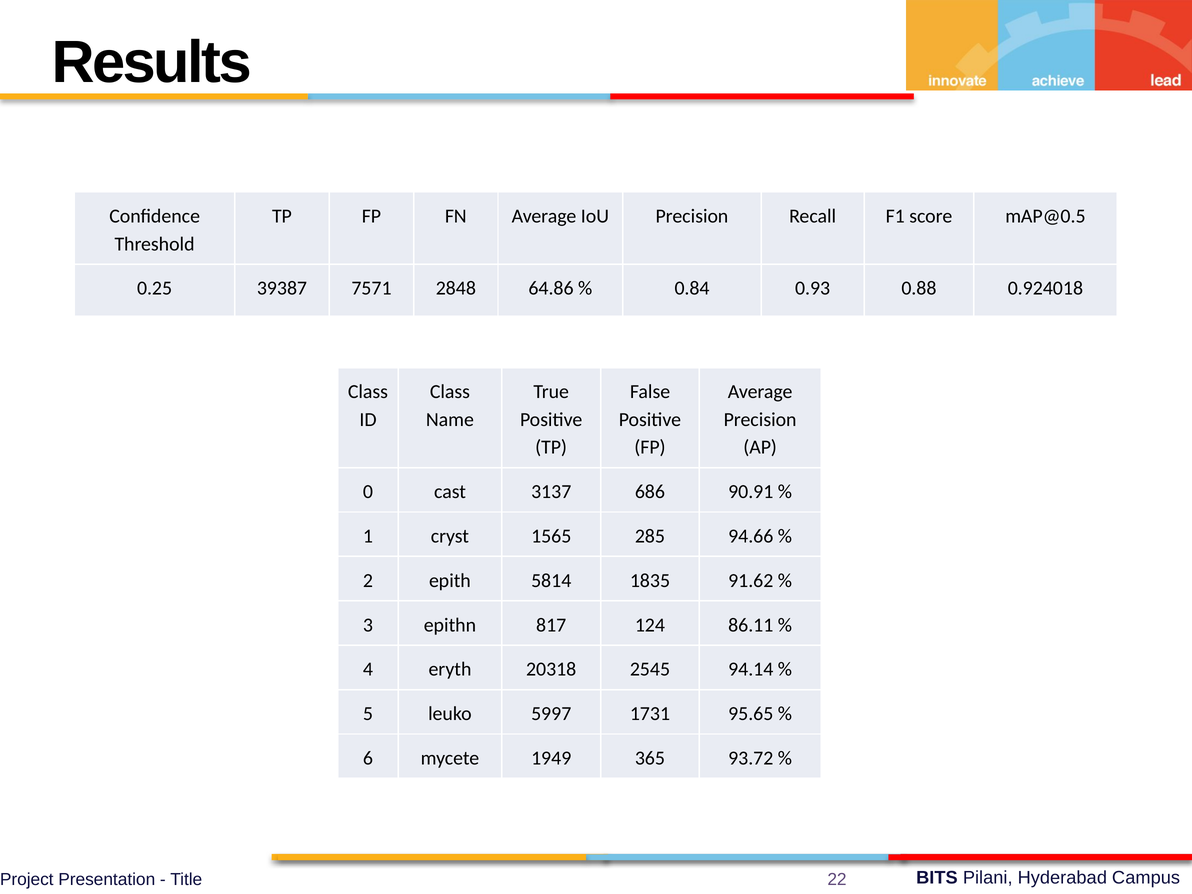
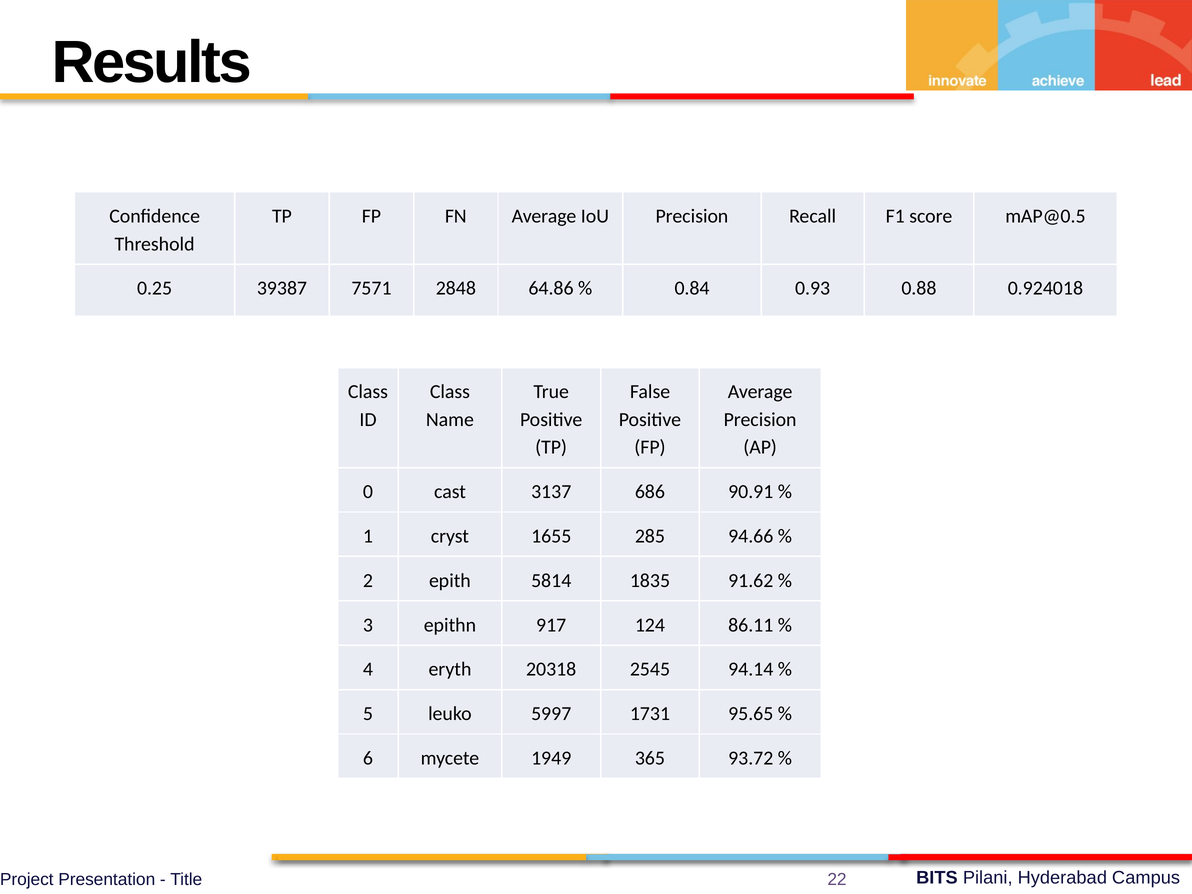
1565: 1565 -> 1655
817: 817 -> 917
